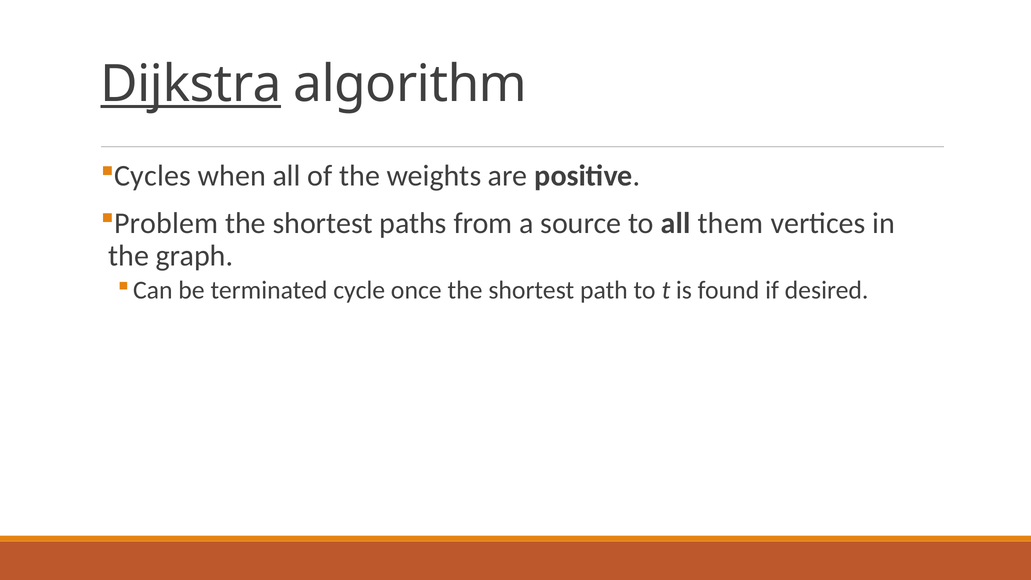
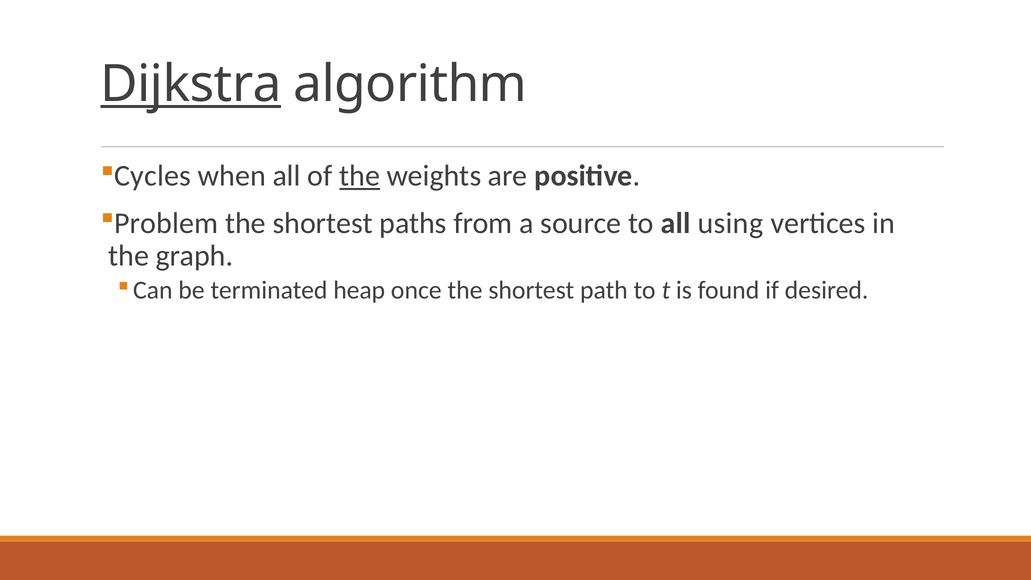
the at (360, 176) underline: none -> present
them: them -> using
cycle: cycle -> heap
